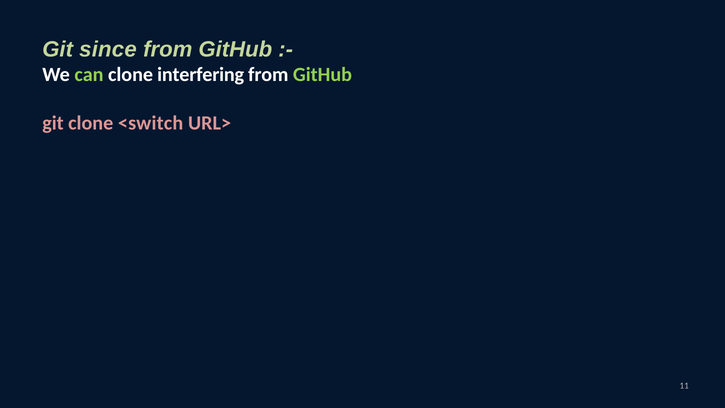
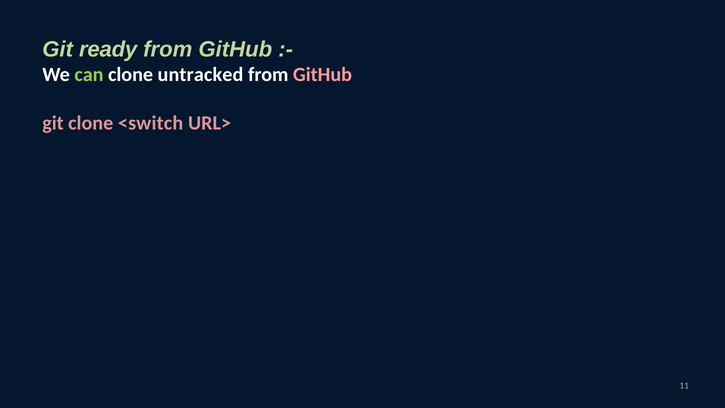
since: since -> ready
interfering: interfering -> untracked
GitHub at (322, 75) colour: light green -> pink
